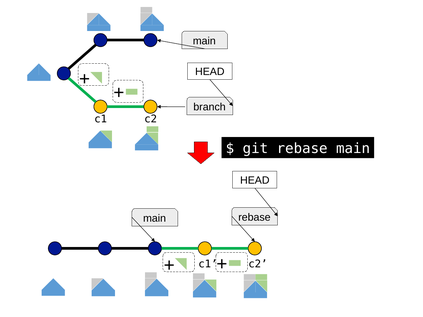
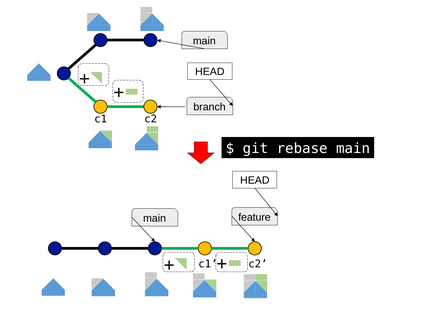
main rebase: rebase -> feature
